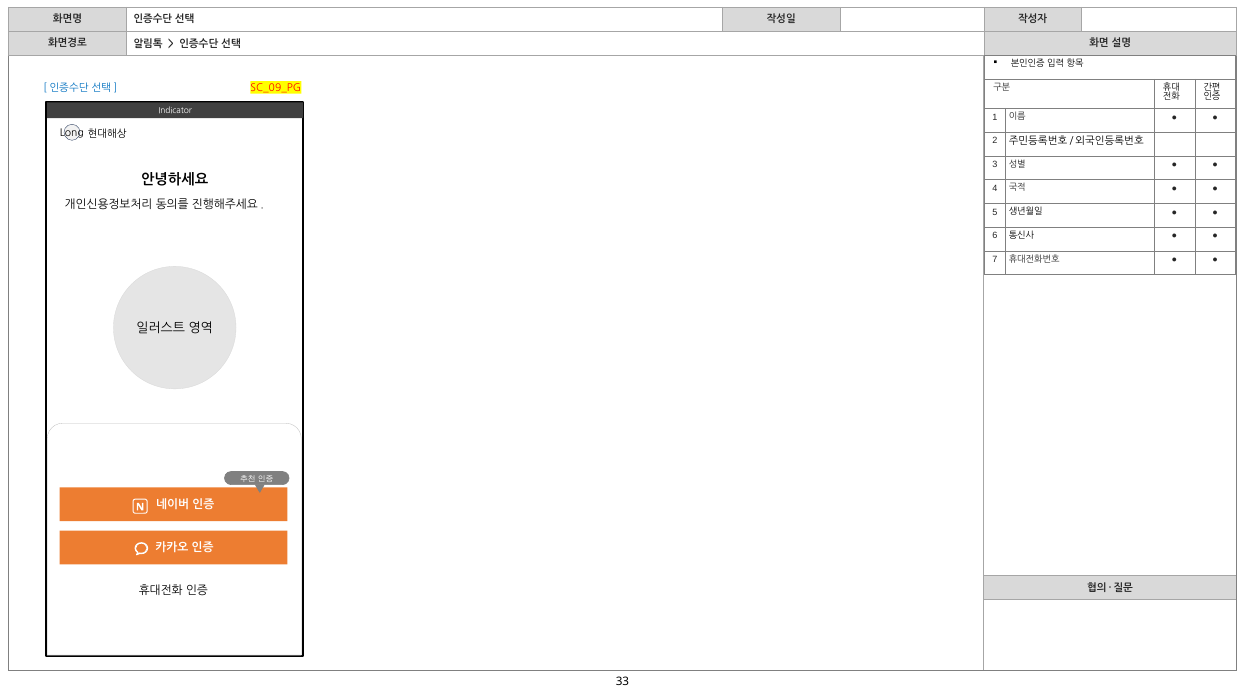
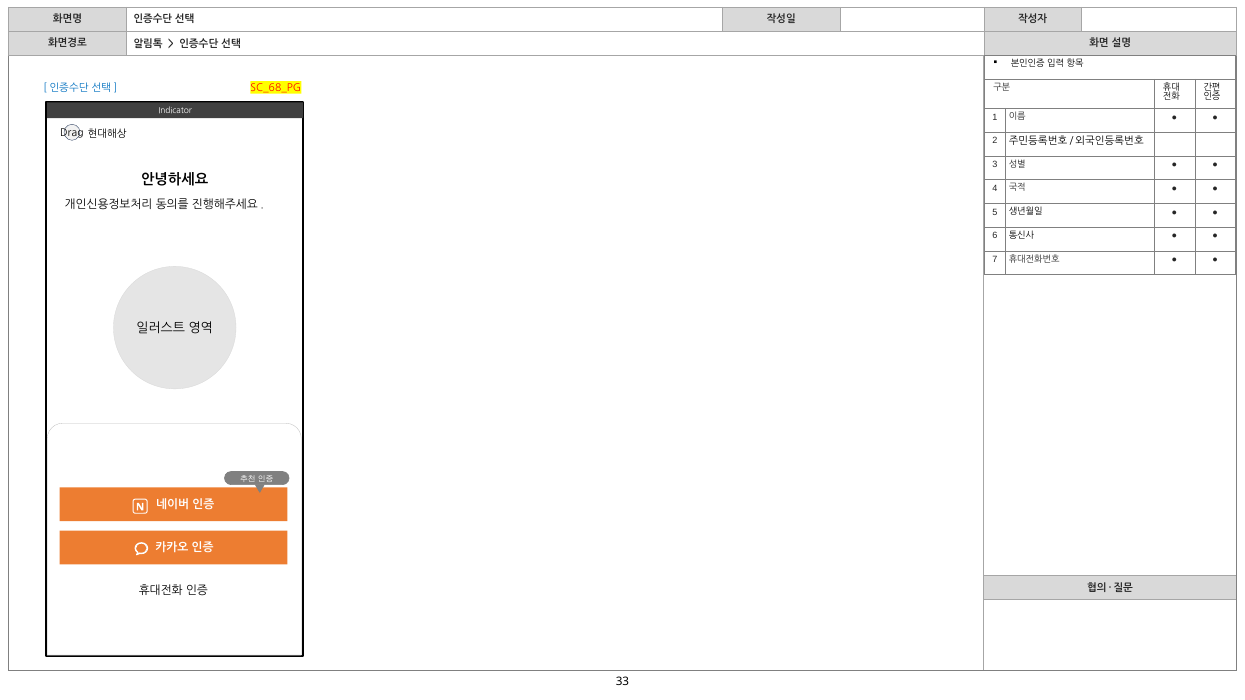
SC_09_PG: SC_09_PG -> SC_68_PG
Long: Long -> Drag
